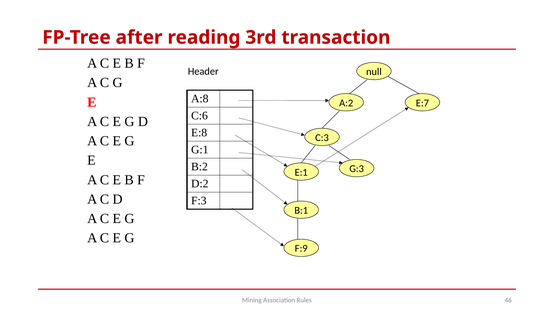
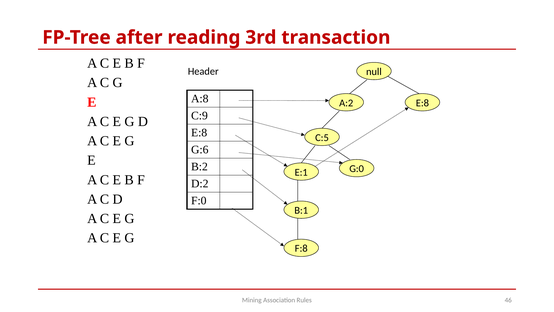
E:7 at (422, 103): E:7 -> E:8
C:6: C:6 -> C:9
C:3: C:3 -> C:5
G:1: G:1 -> G:6
G:3: G:3 -> G:0
F:3: F:3 -> F:0
F:9: F:9 -> F:8
